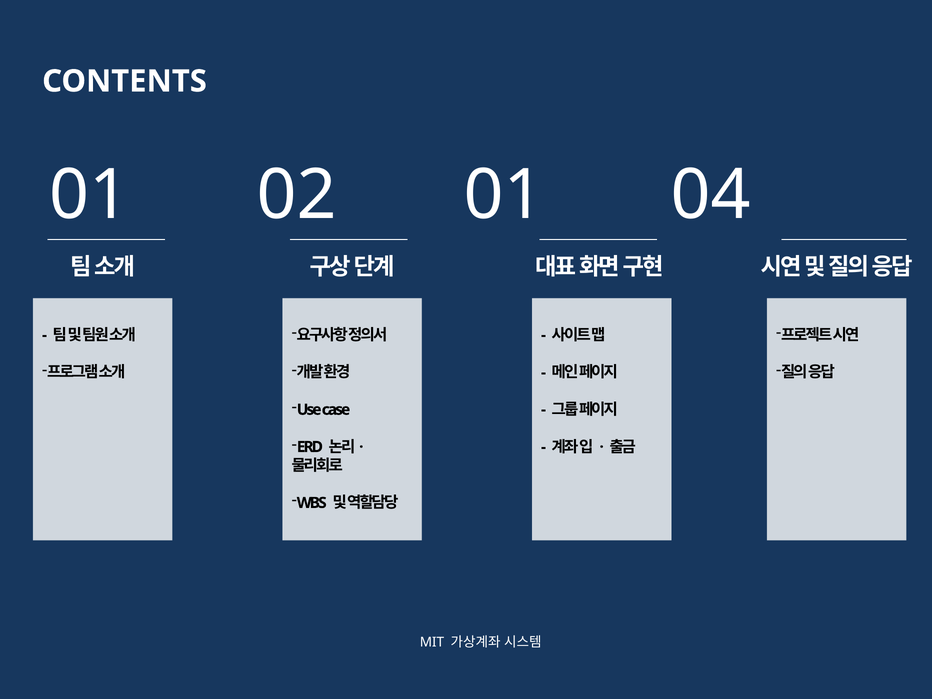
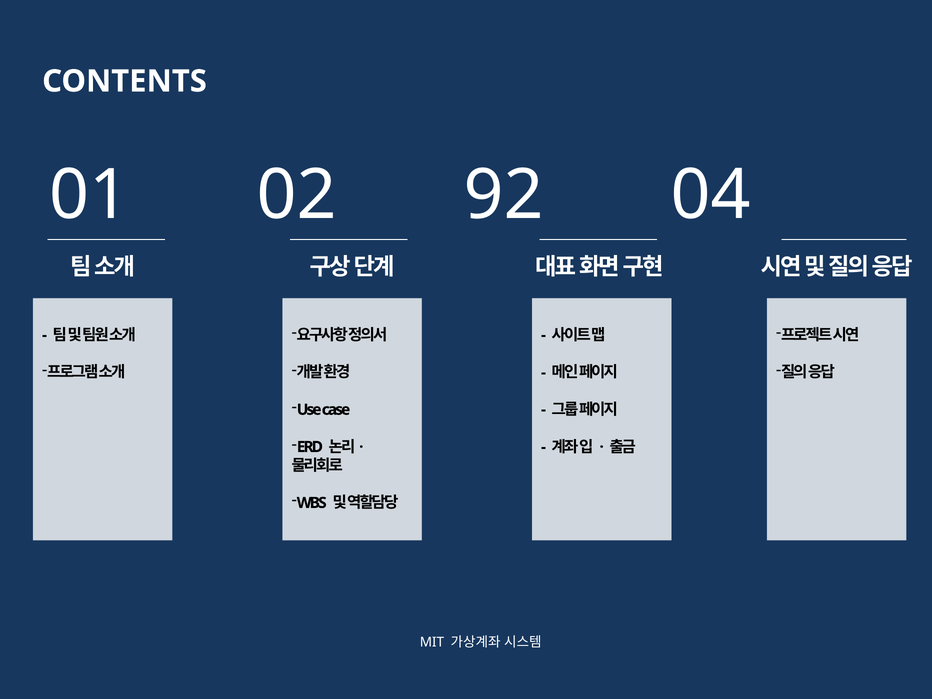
02 01: 01 -> 92
